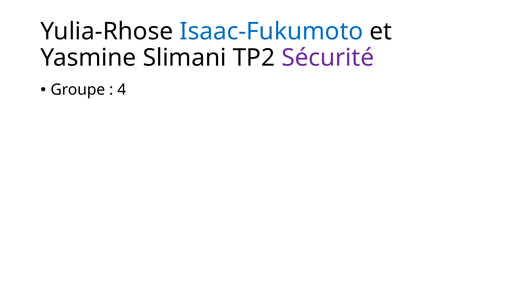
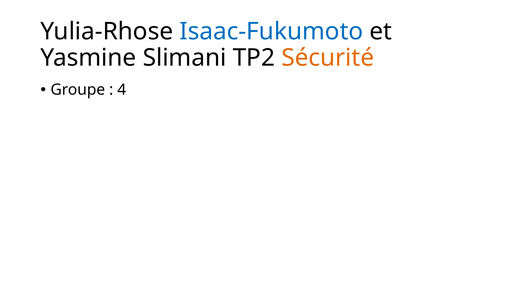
Sécurité colour: purple -> orange
